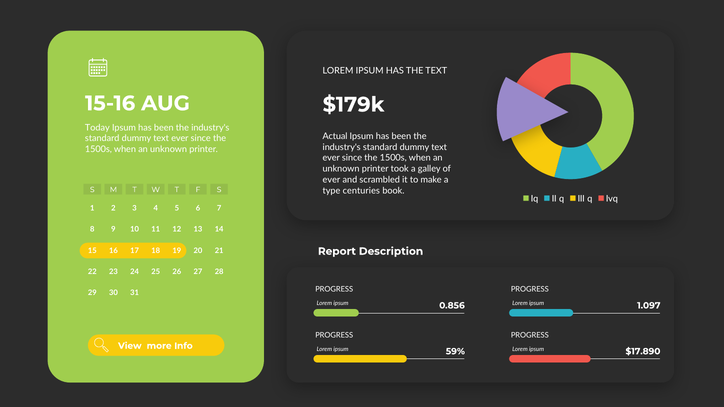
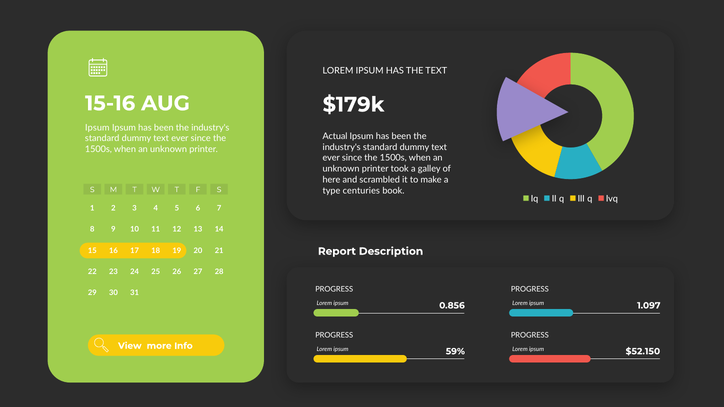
Today at (97, 128): Today -> Ipsum
ever at (331, 180): ever -> here
$17.890: $17.890 -> $52.150
